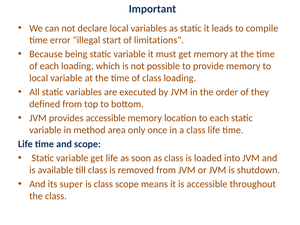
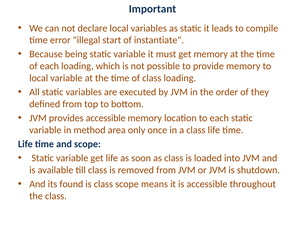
limitations: limitations -> instantiate
super: super -> found
